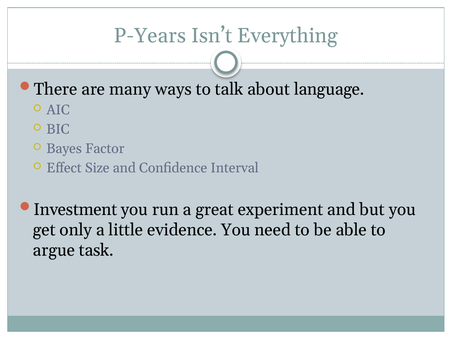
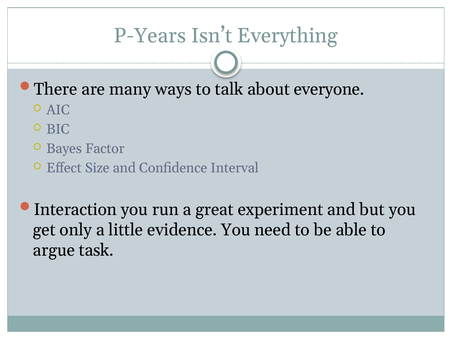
language: language -> everyone
Investment: Investment -> Interaction
